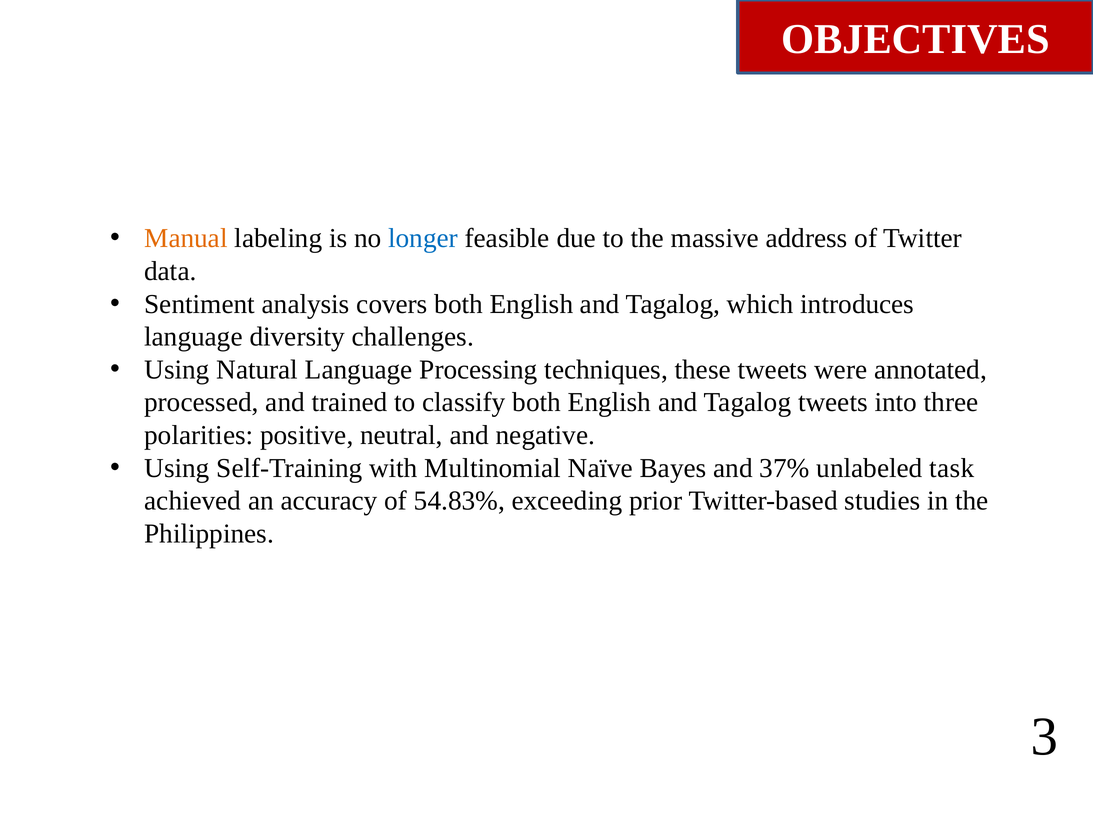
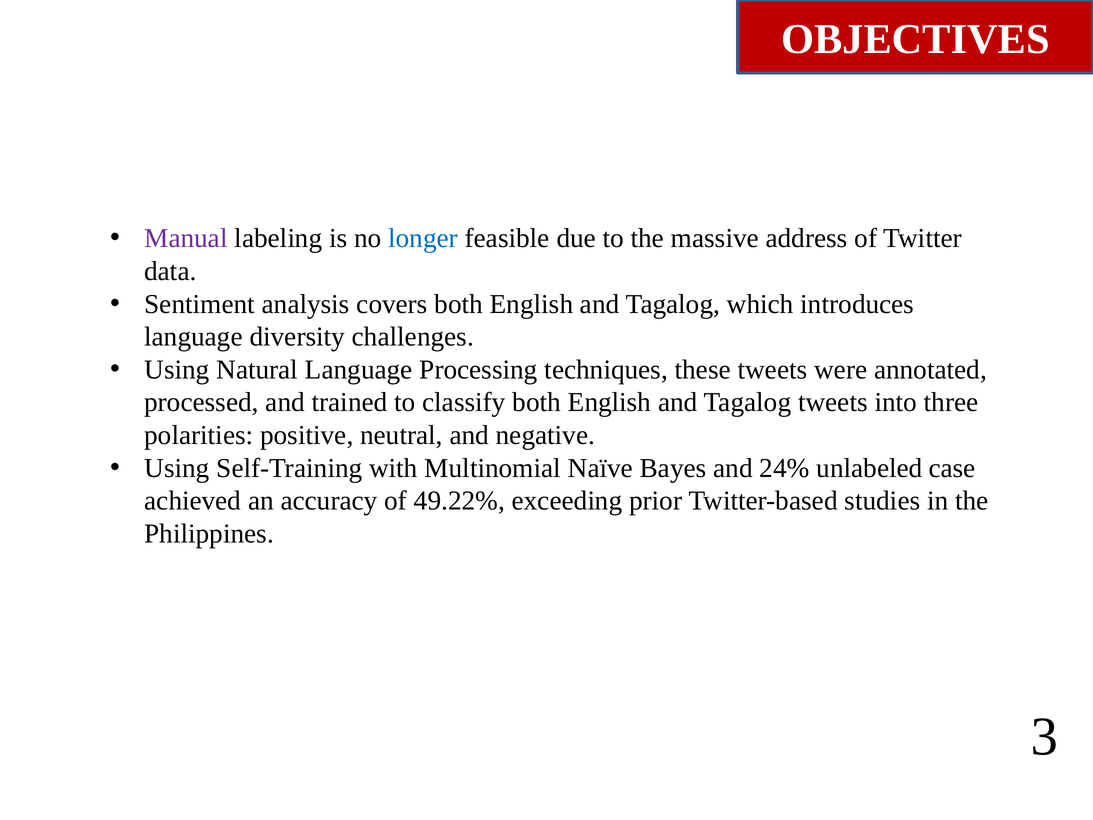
Manual colour: orange -> purple
37%: 37% -> 24%
task: task -> case
54.83%: 54.83% -> 49.22%
